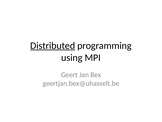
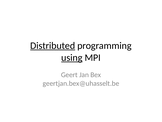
using underline: none -> present
